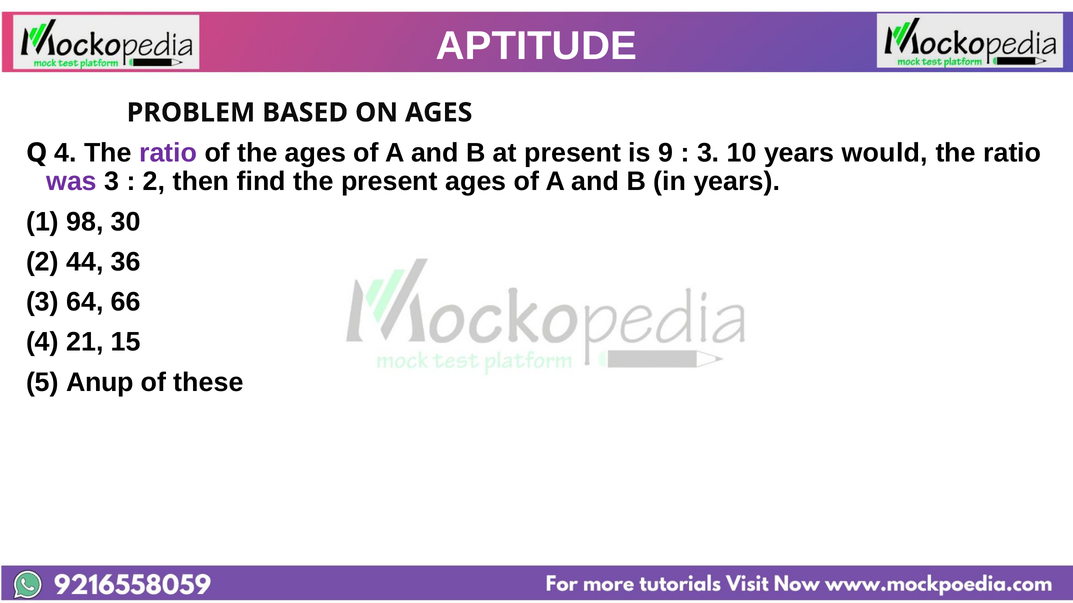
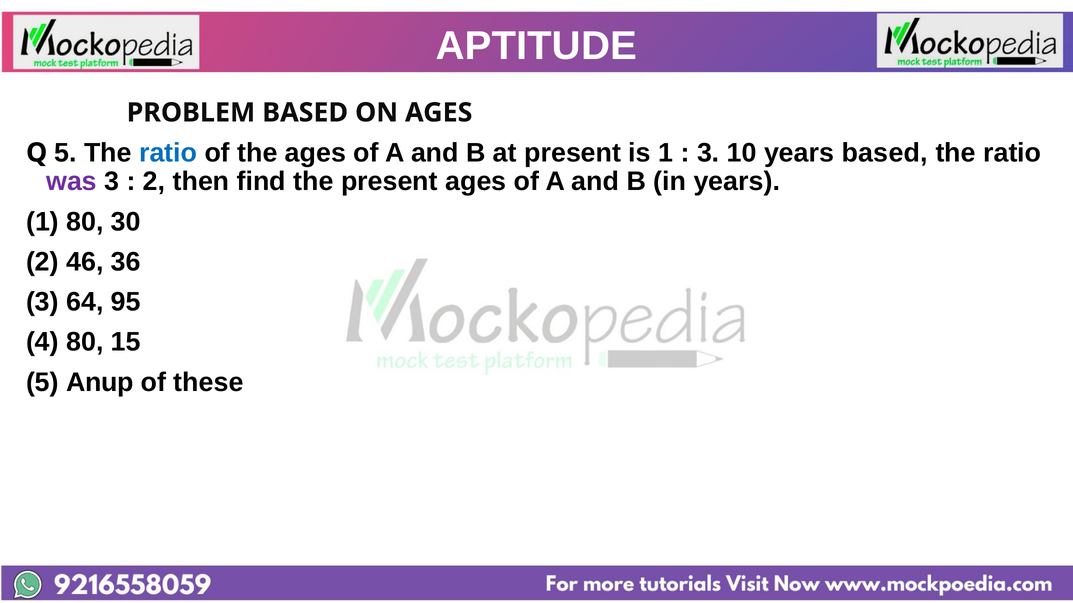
Q 4: 4 -> 5
ratio at (168, 153) colour: purple -> blue
is 9: 9 -> 1
years would: would -> based
98 at (85, 222): 98 -> 80
44: 44 -> 46
66: 66 -> 95
4 21: 21 -> 80
